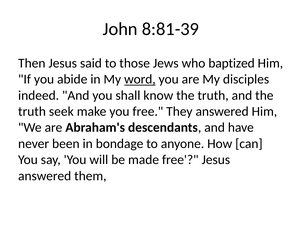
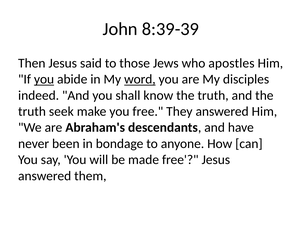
8:81-39: 8:81-39 -> 8:39-39
baptized: baptized -> apostles
you at (44, 79) underline: none -> present
